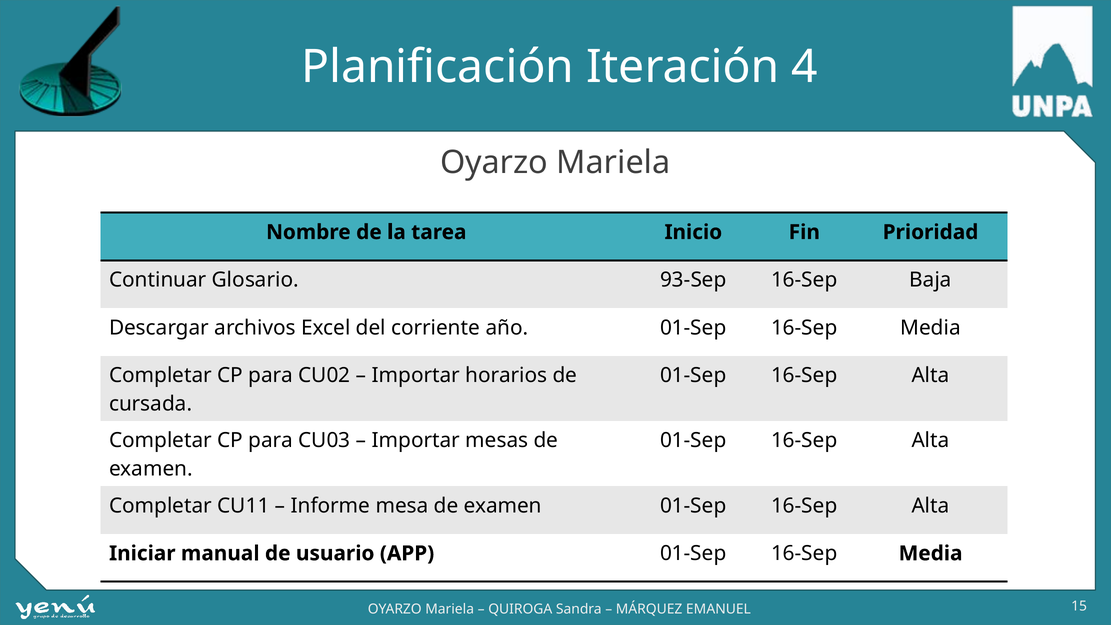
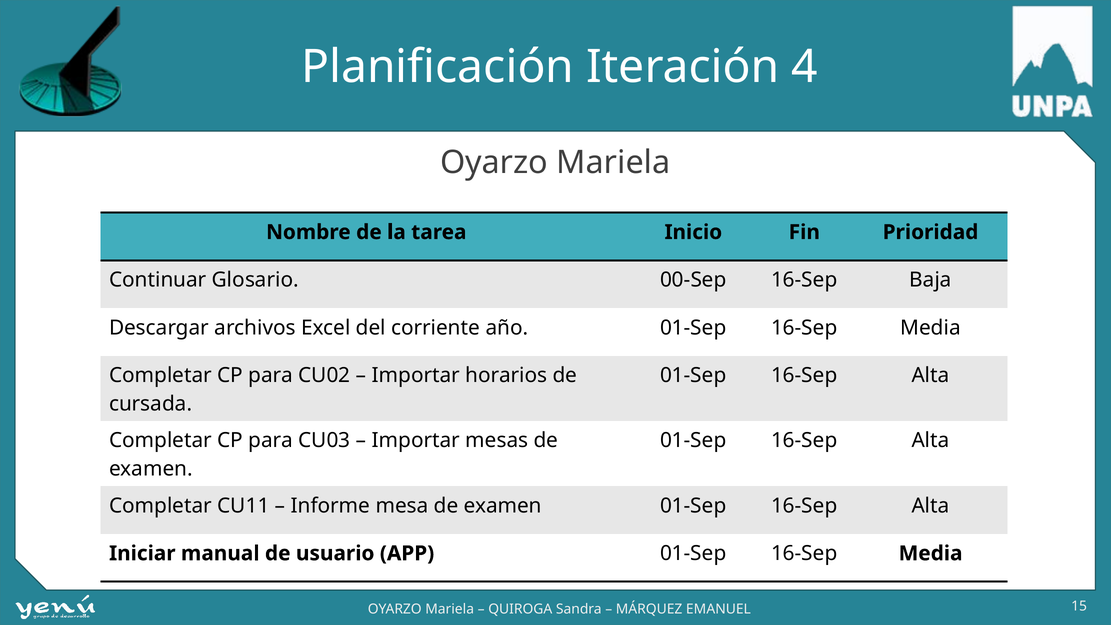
93-Sep: 93-Sep -> 00-Sep
